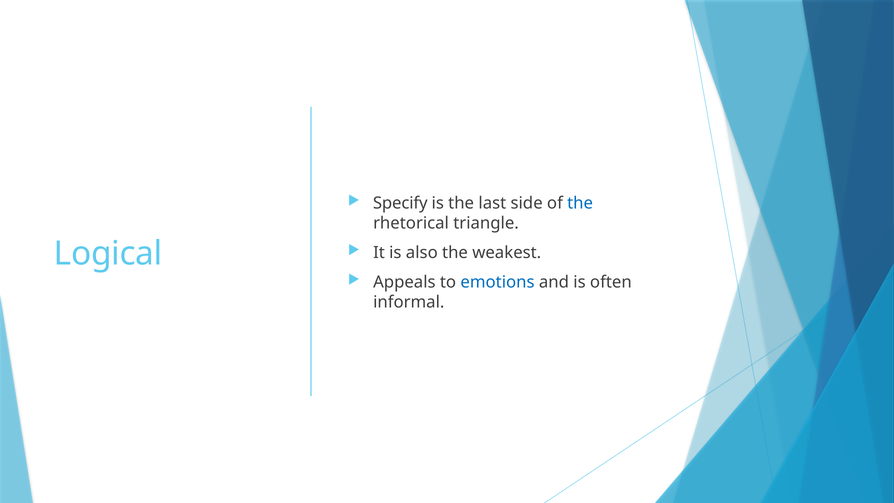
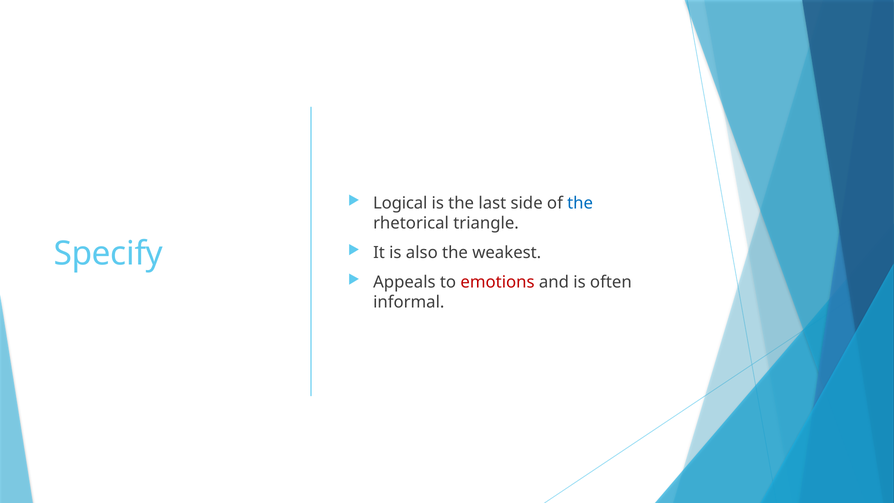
Specify: Specify -> Logical
Logical: Logical -> Specify
emotions colour: blue -> red
